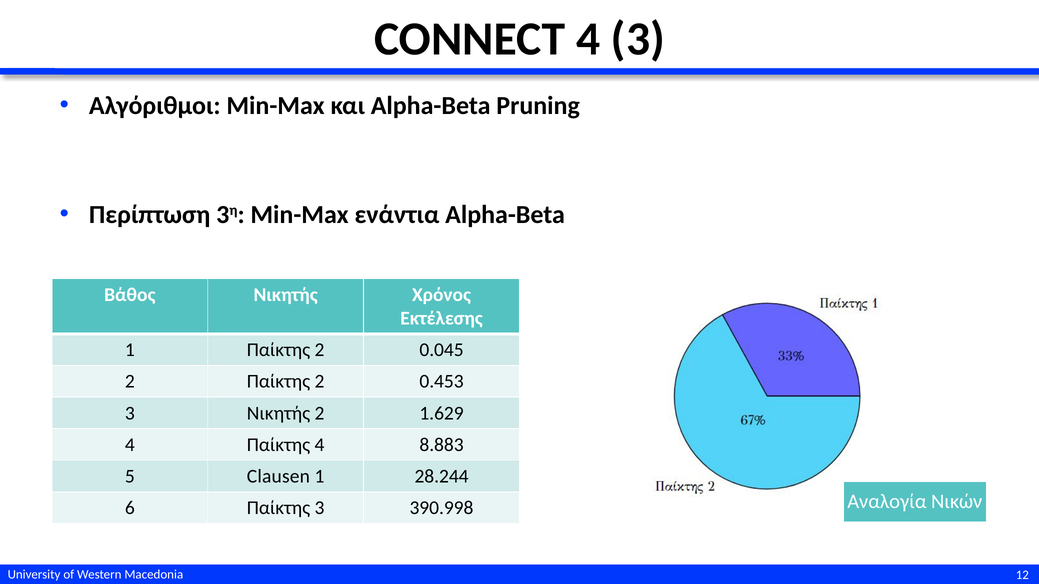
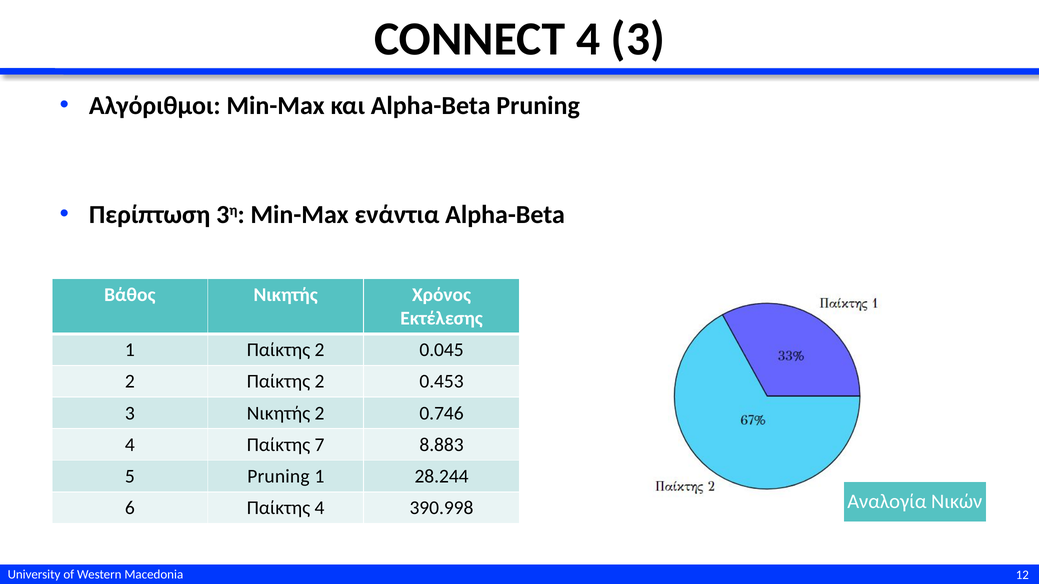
1.629: 1.629 -> 0.746
Παίκτης 4: 4 -> 7
5 Clausen: Clausen -> Pruning
Παίκτης 3: 3 -> 4
